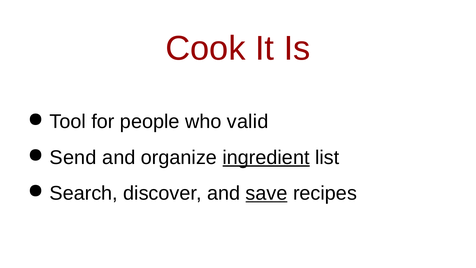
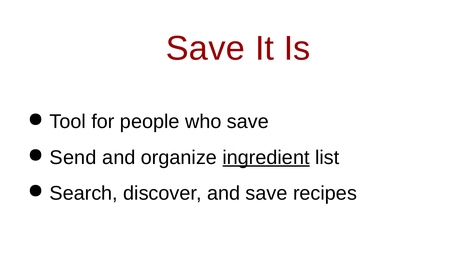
Cook at (206, 49): Cook -> Save
who valid: valid -> save
save at (267, 193) underline: present -> none
